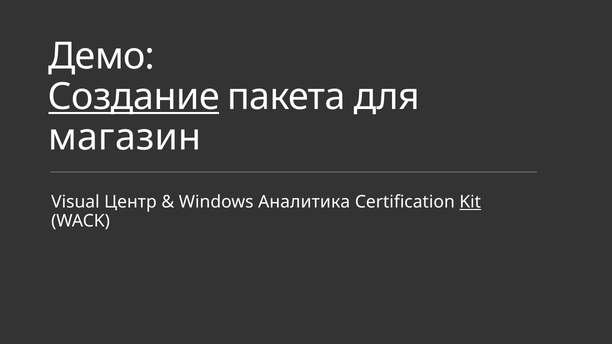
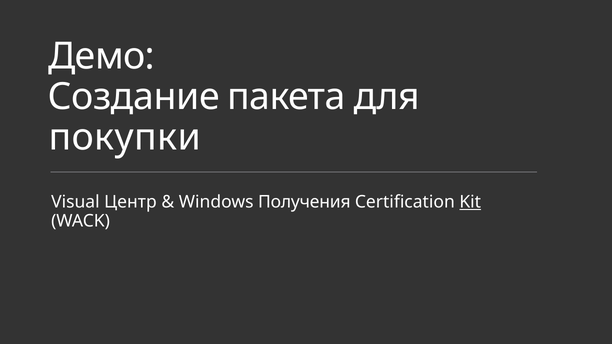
Создание underline: present -> none
магазин: магазин -> покупки
Аналитика: Аналитика -> Получения
